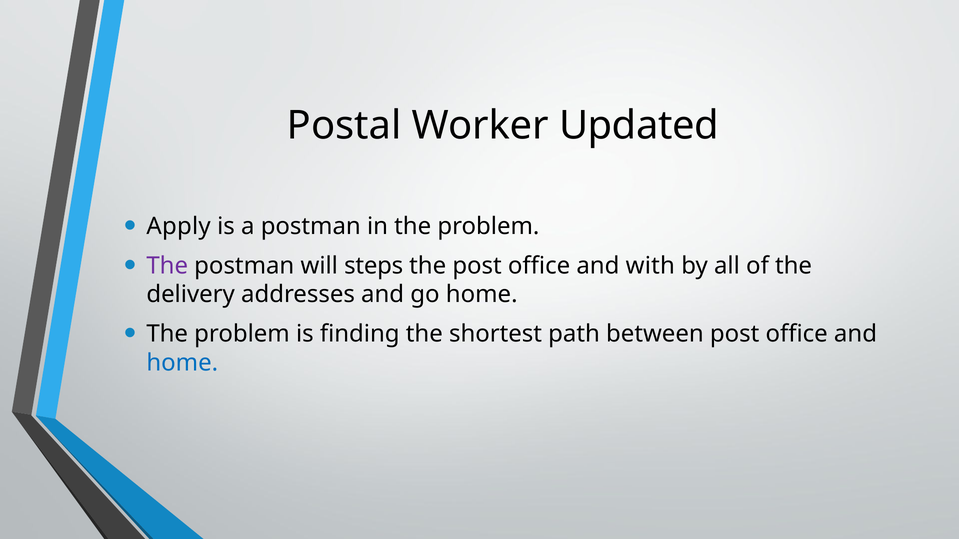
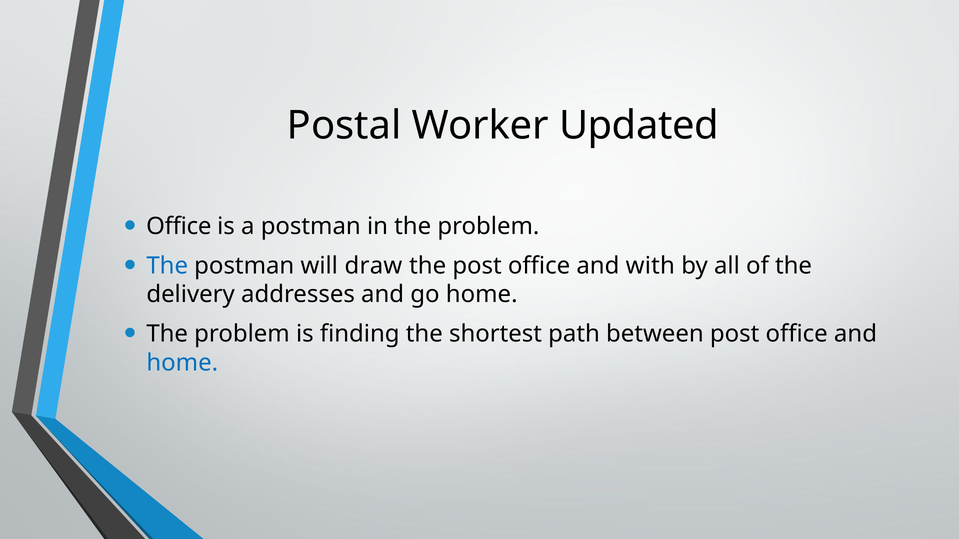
Apply at (179, 226): Apply -> Office
The at (167, 266) colour: purple -> blue
steps: steps -> draw
